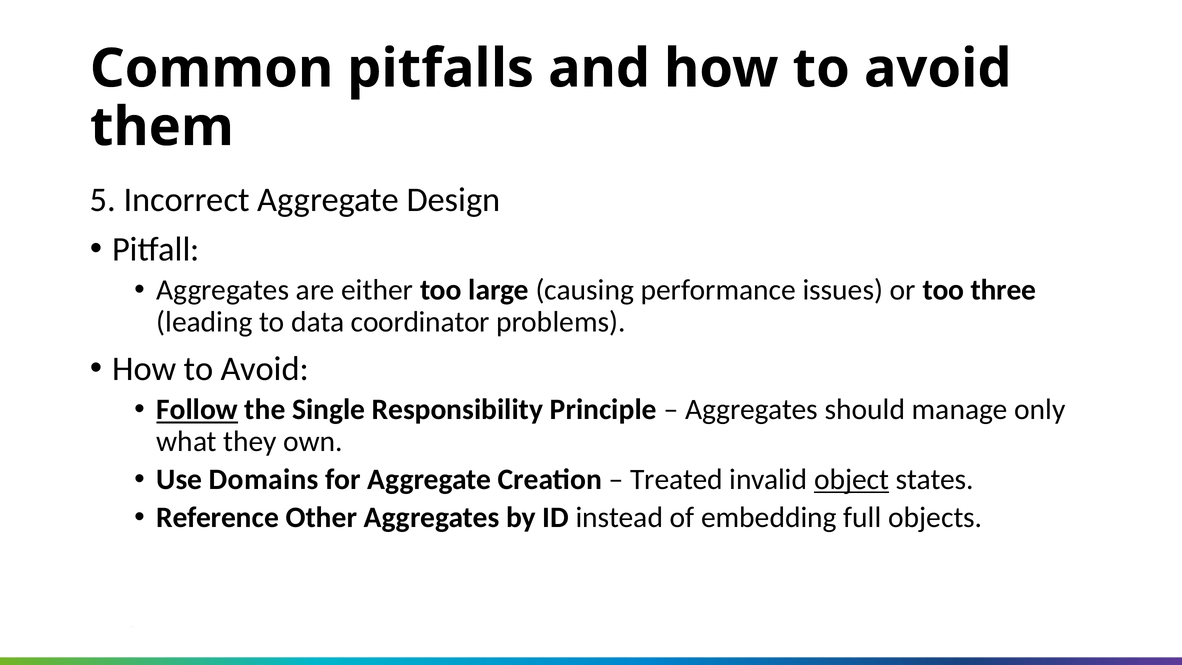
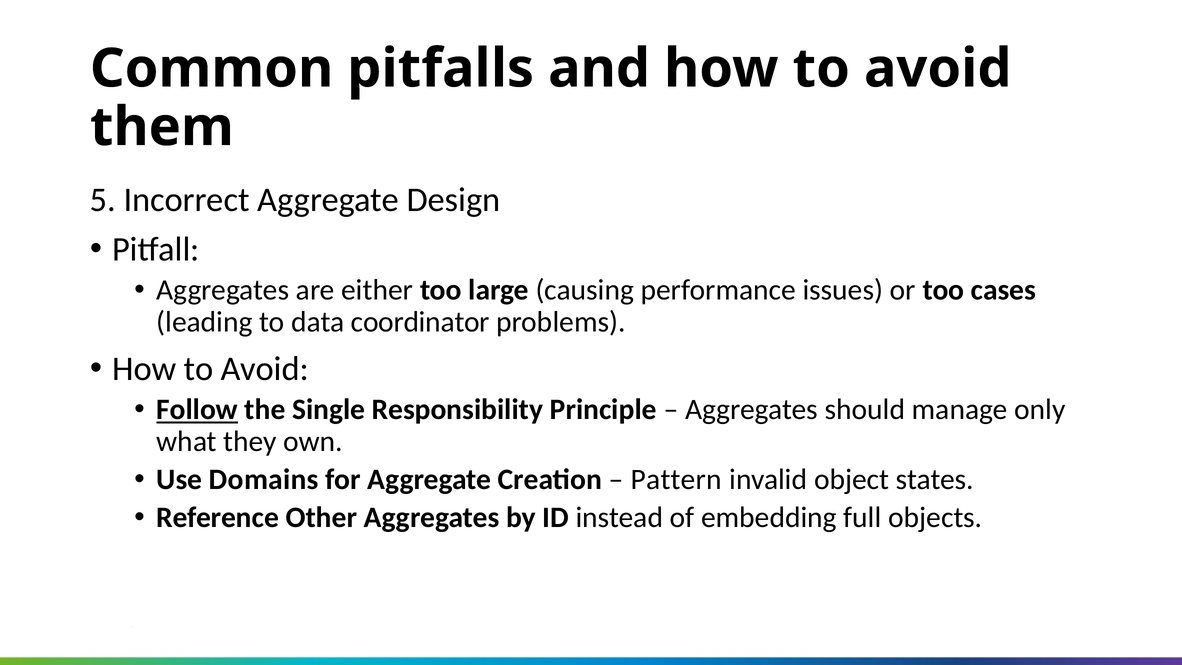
three: three -> cases
Treated: Treated -> Pattern
object underline: present -> none
